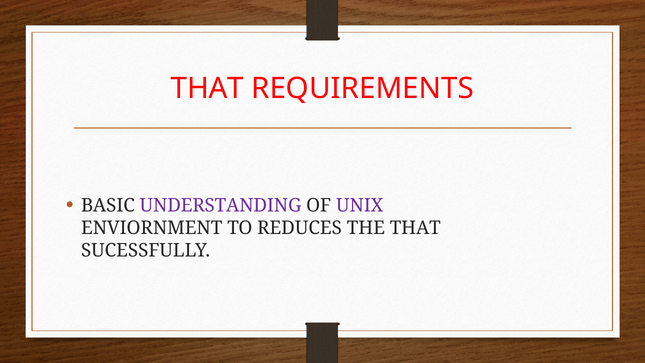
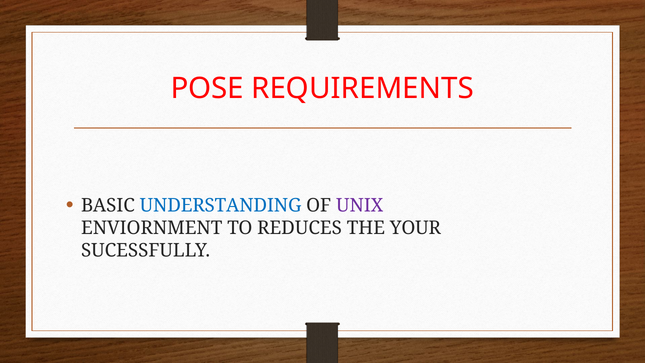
THAT at (207, 88): THAT -> POSE
UNDERSTANDING colour: purple -> blue
THE THAT: THAT -> YOUR
